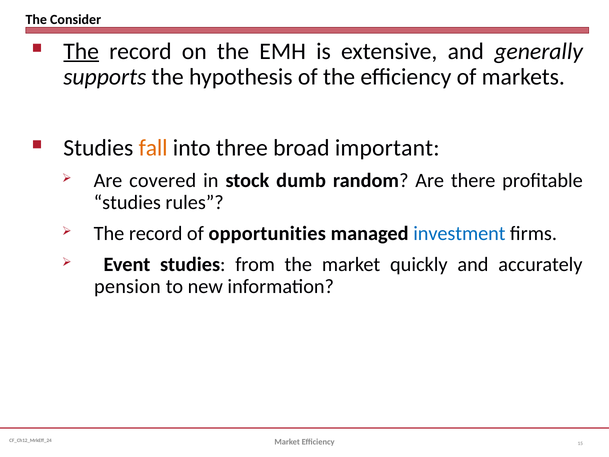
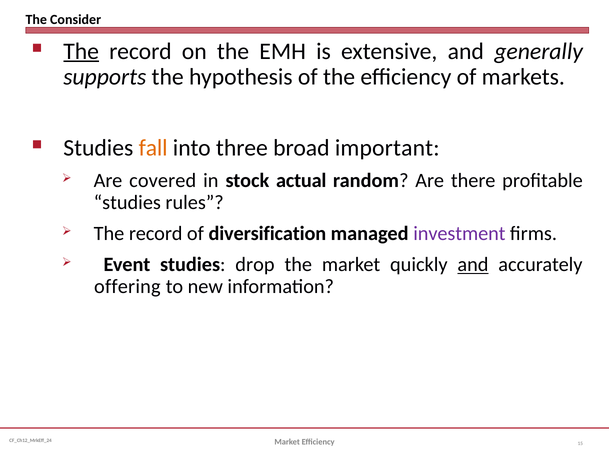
dumb: dumb -> actual
opportunities: opportunities -> diversification
investment colour: blue -> purple
from: from -> drop
and at (473, 265) underline: none -> present
pension: pension -> offering
